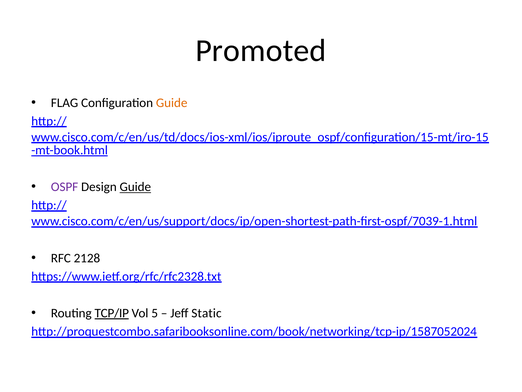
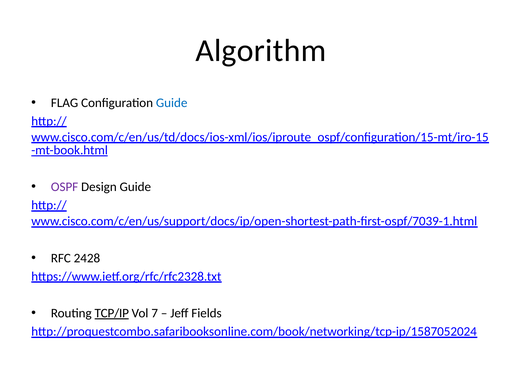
Promoted: Promoted -> Algorithm
Guide at (172, 103) colour: orange -> blue
Guide at (135, 187) underline: present -> none
2128: 2128 -> 2428
5: 5 -> 7
Static: Static -> Fields
